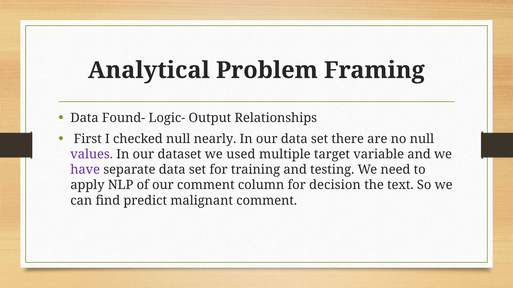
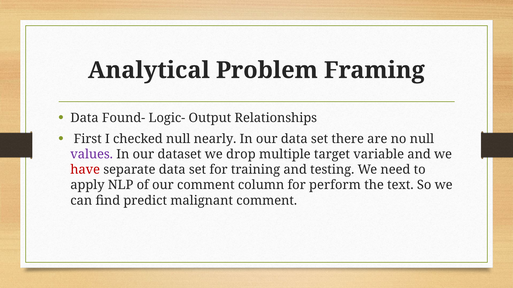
used: used -> drop
have colour: purple -> red
decision: decision -> perform
